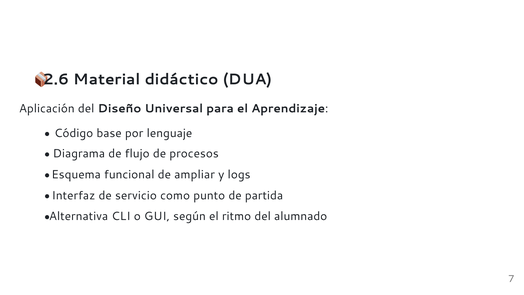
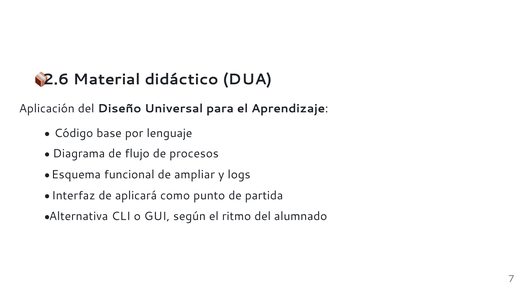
servicio: servicio -> aplicará
